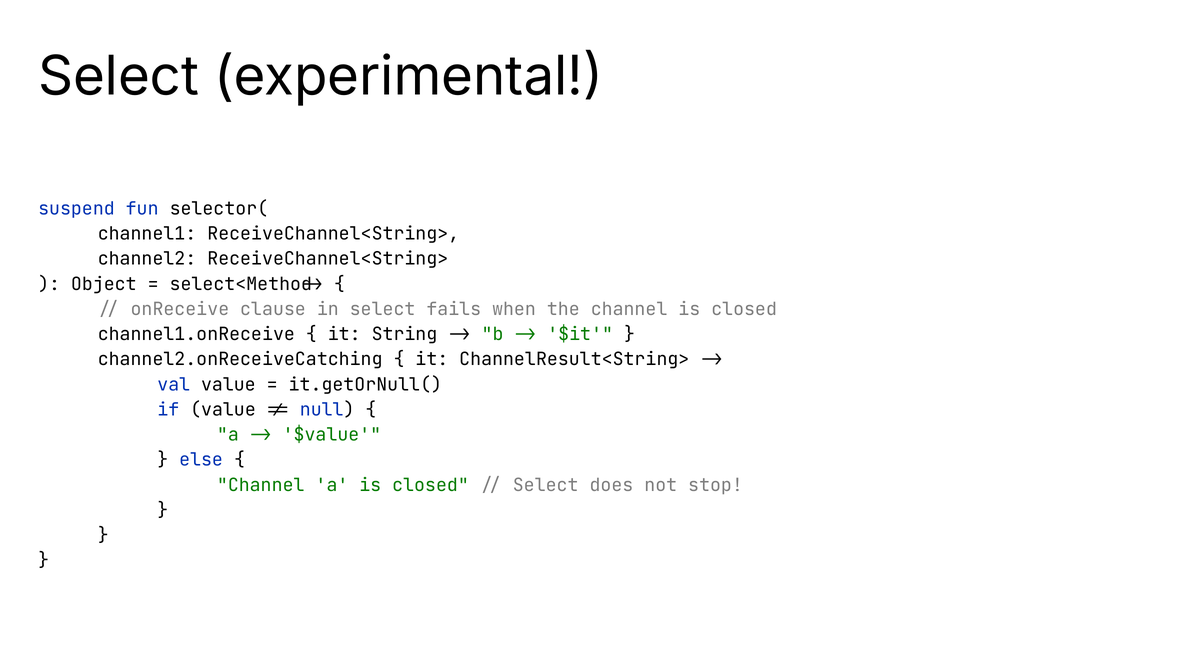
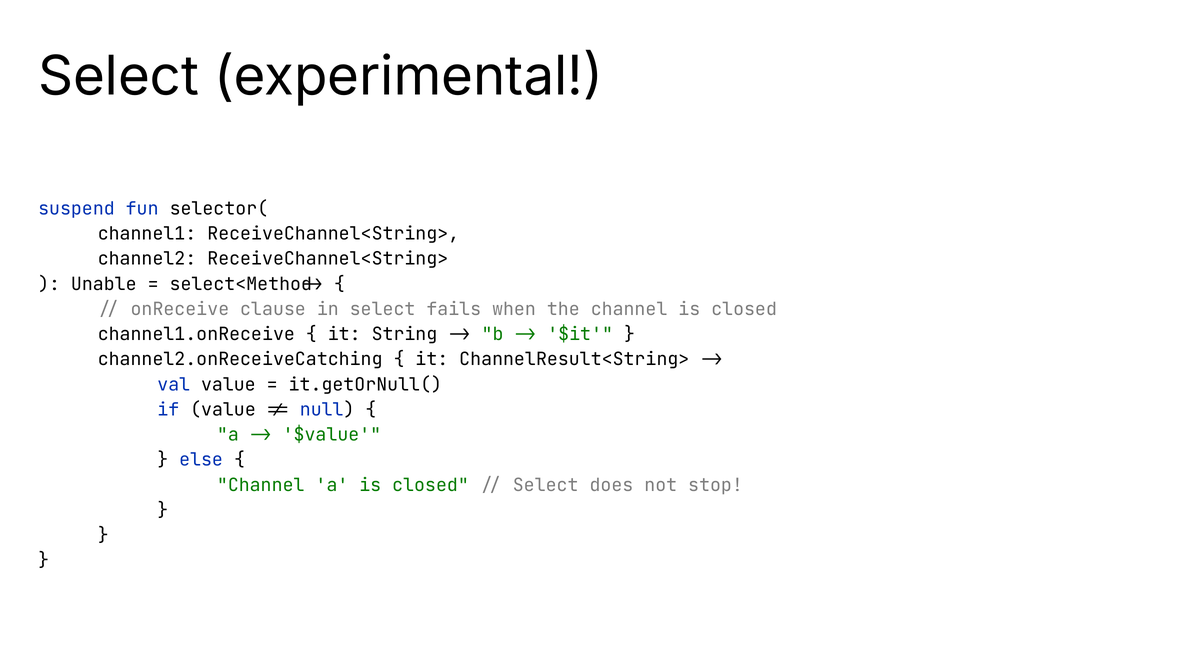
Object: Object -> Unable
